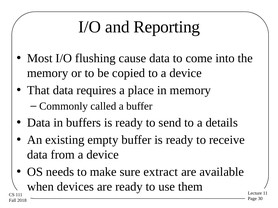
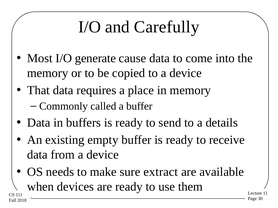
Reporting: Reporting -> Carefully
flushing: flushing -> generate
